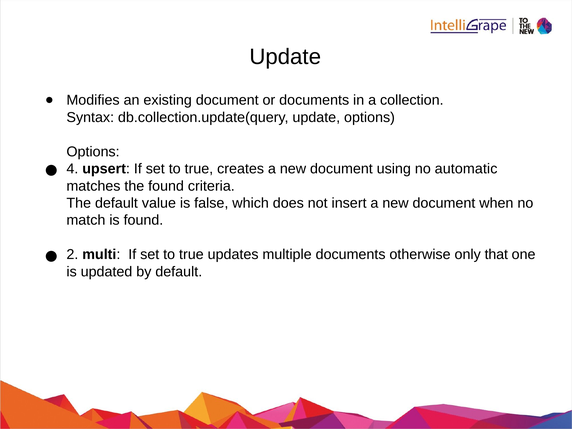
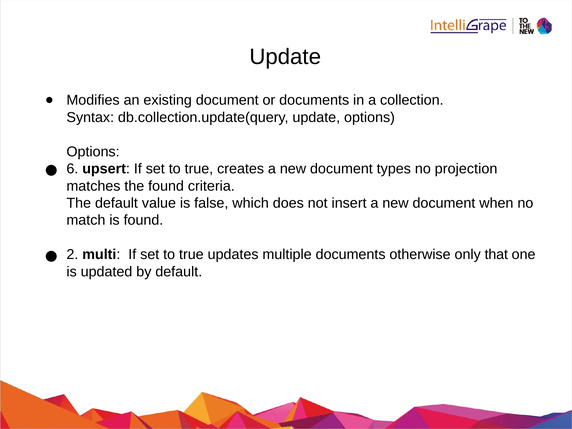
4: 4 -> 6
using: using -> types
automatic: automatic -> projection
